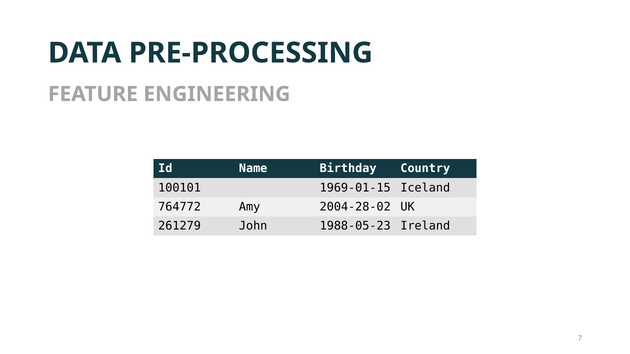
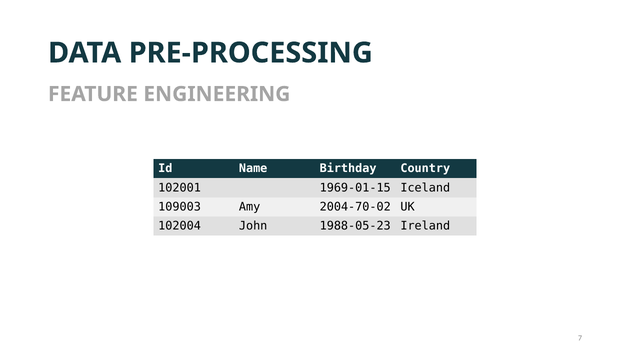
100101: 100101 -> 102001
764772: 764772 -> 109003
2004-28-02: 2004-28-02 -> 2004-70-02
261279: 261279 -> 102004
